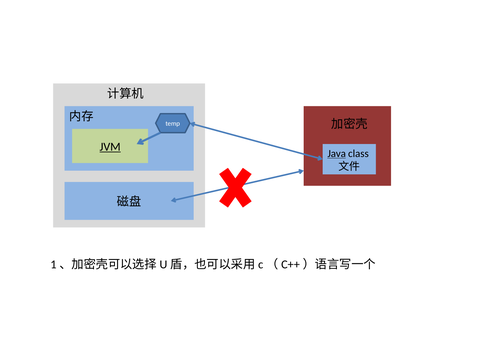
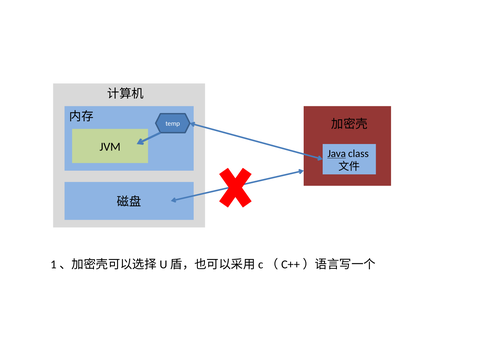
JVM underline: present -> none
